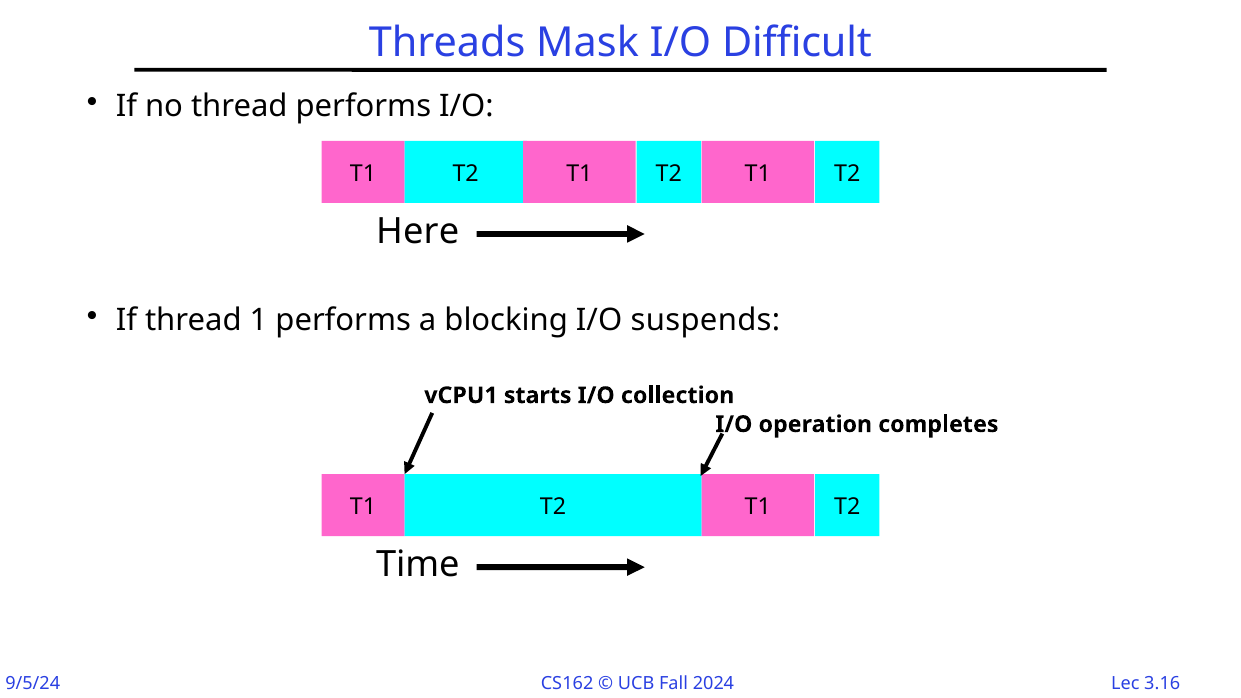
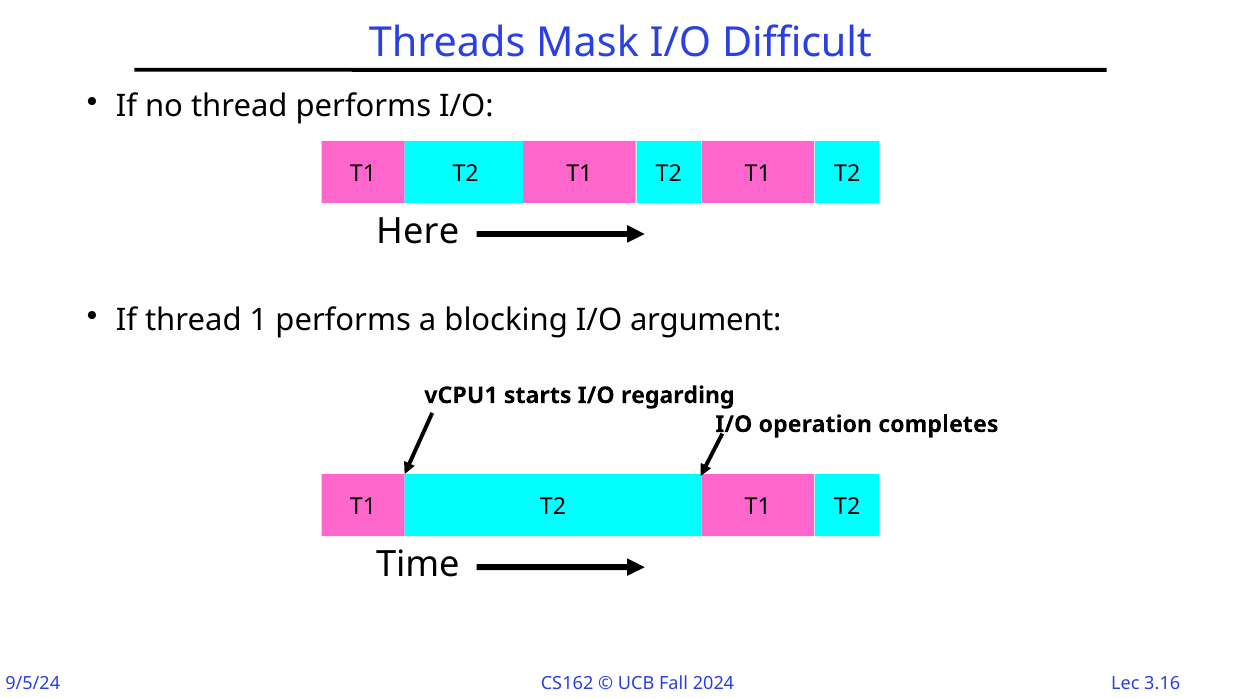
suspends: suspends -> argument
collection: collection -> regarding
